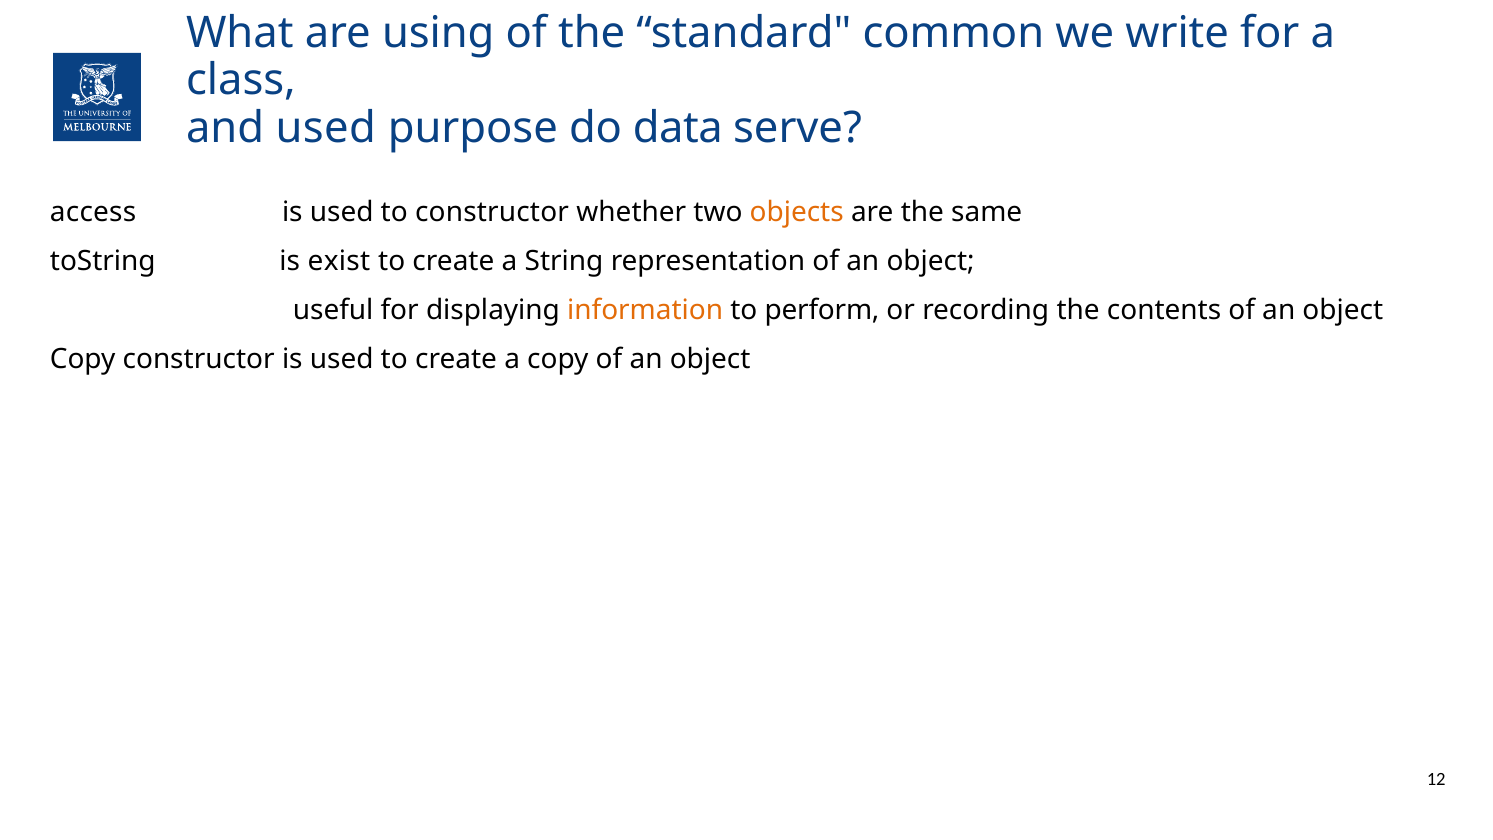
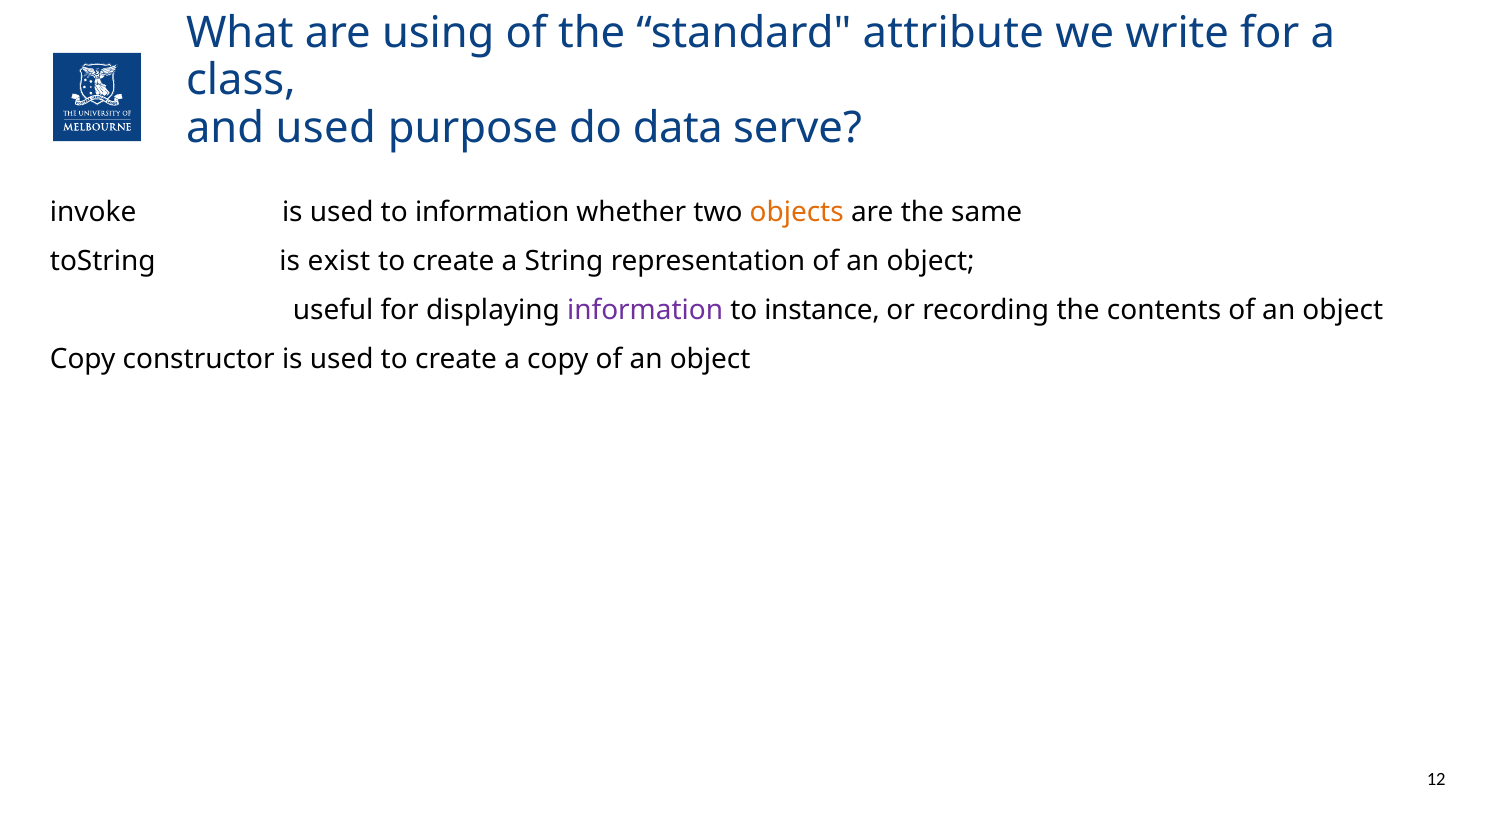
common: common -> attribute
access: access -> invoke
to constructor: constructor -> information
information at (645, 310) colour: orange -> purple
perform: perform -> instance
